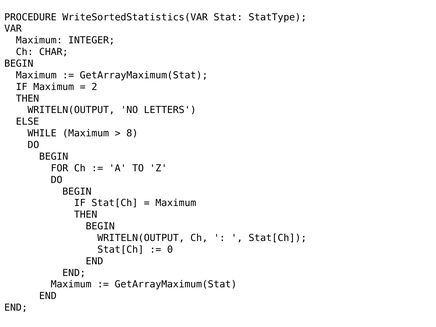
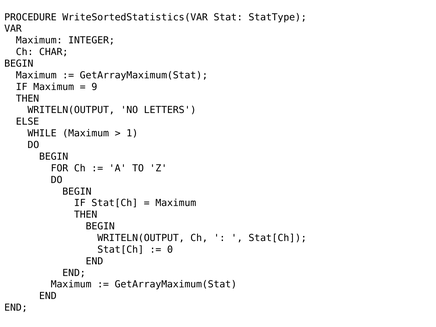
2: 2 -> 9
8: 8 -> 1
